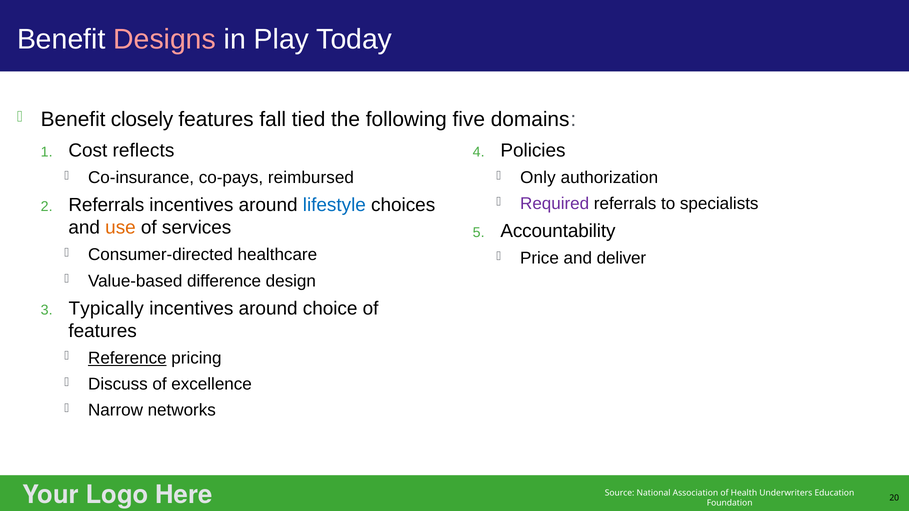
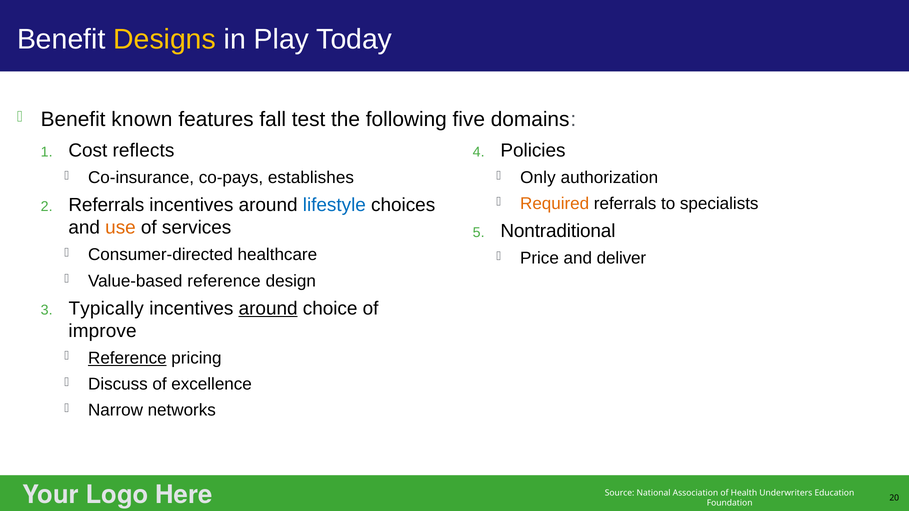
Designs colour: pink -> yellow
closely: closely -> known
tied: tied -> test
reimbursed: reimbursed -> establishes
Required colour: purple -> orange
Accountability: Accountability -> Nontraditional
Value-based difference: difference -> reference
around at (268, 308) underline: none -> present
features at (103, 331): features -> improve
